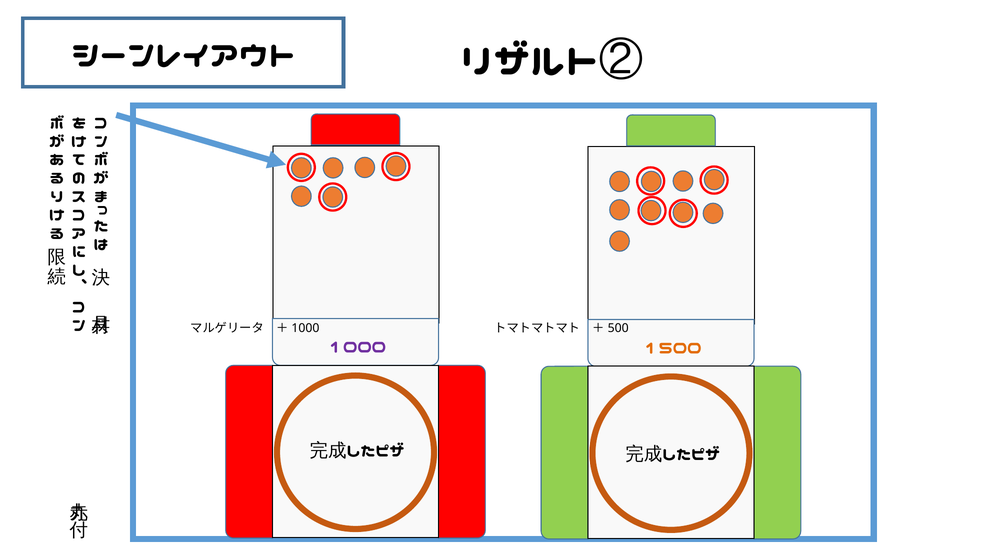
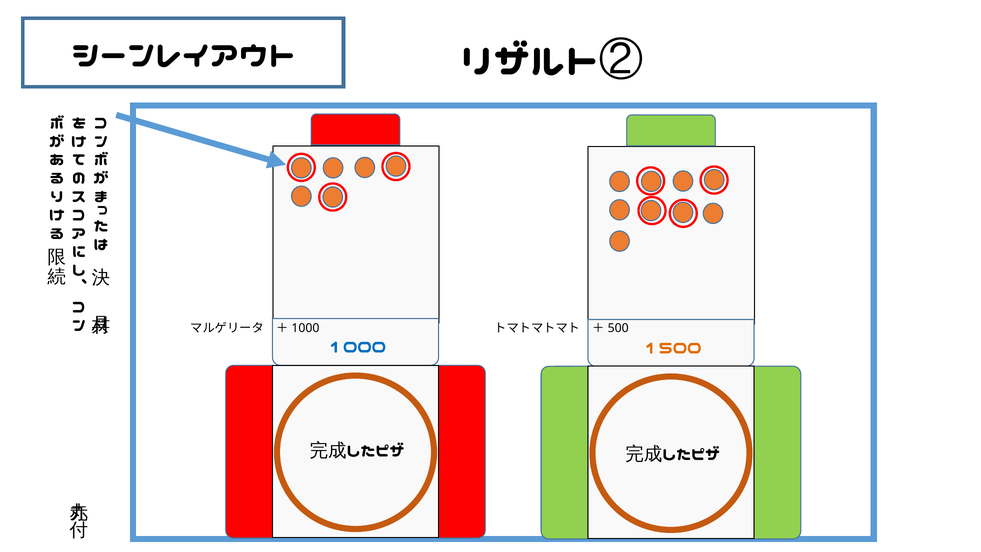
１０００ colour: purple -> blue
